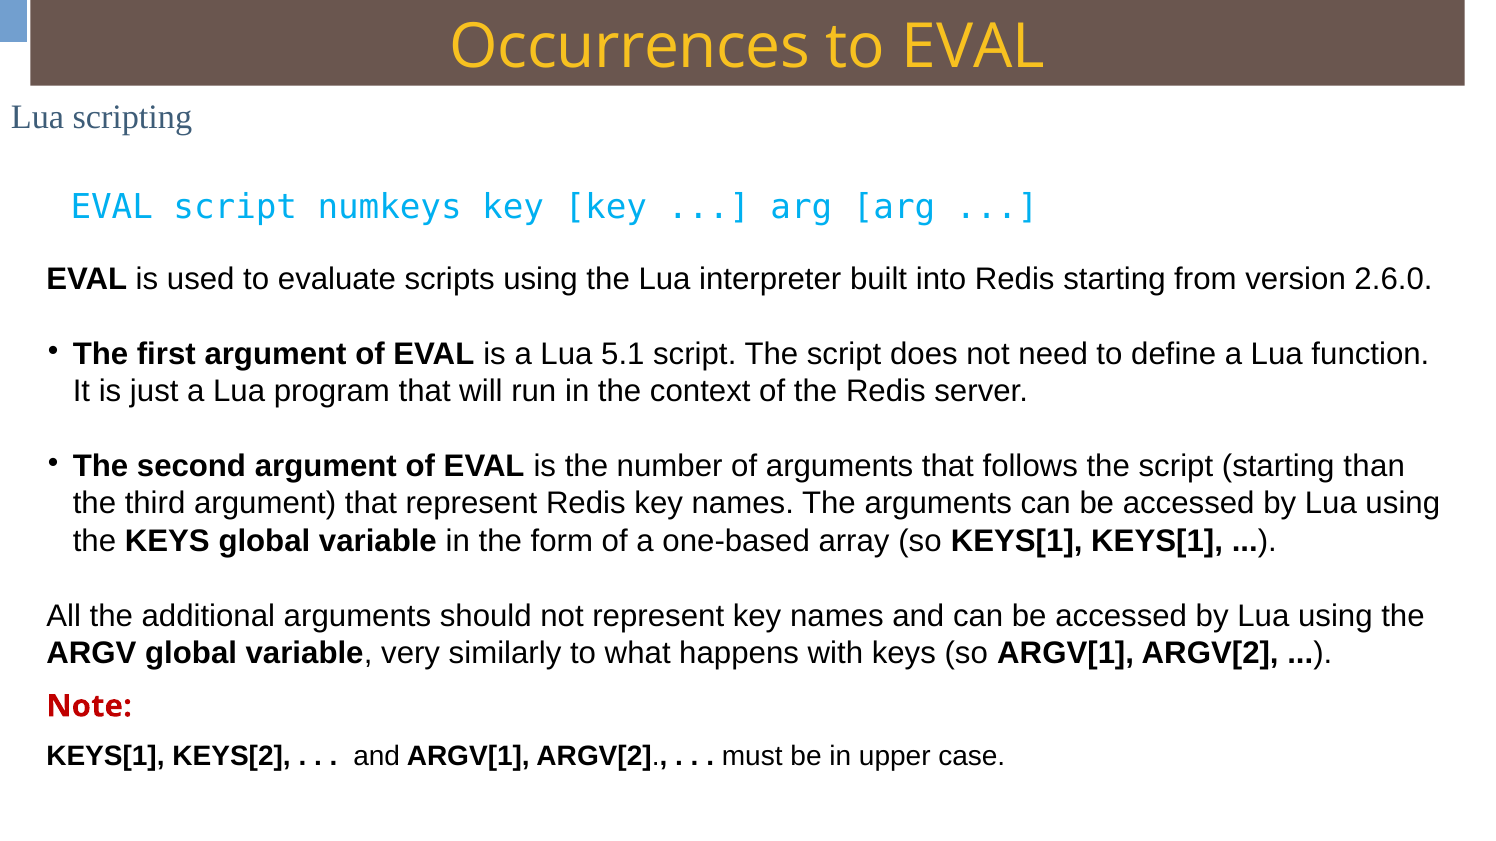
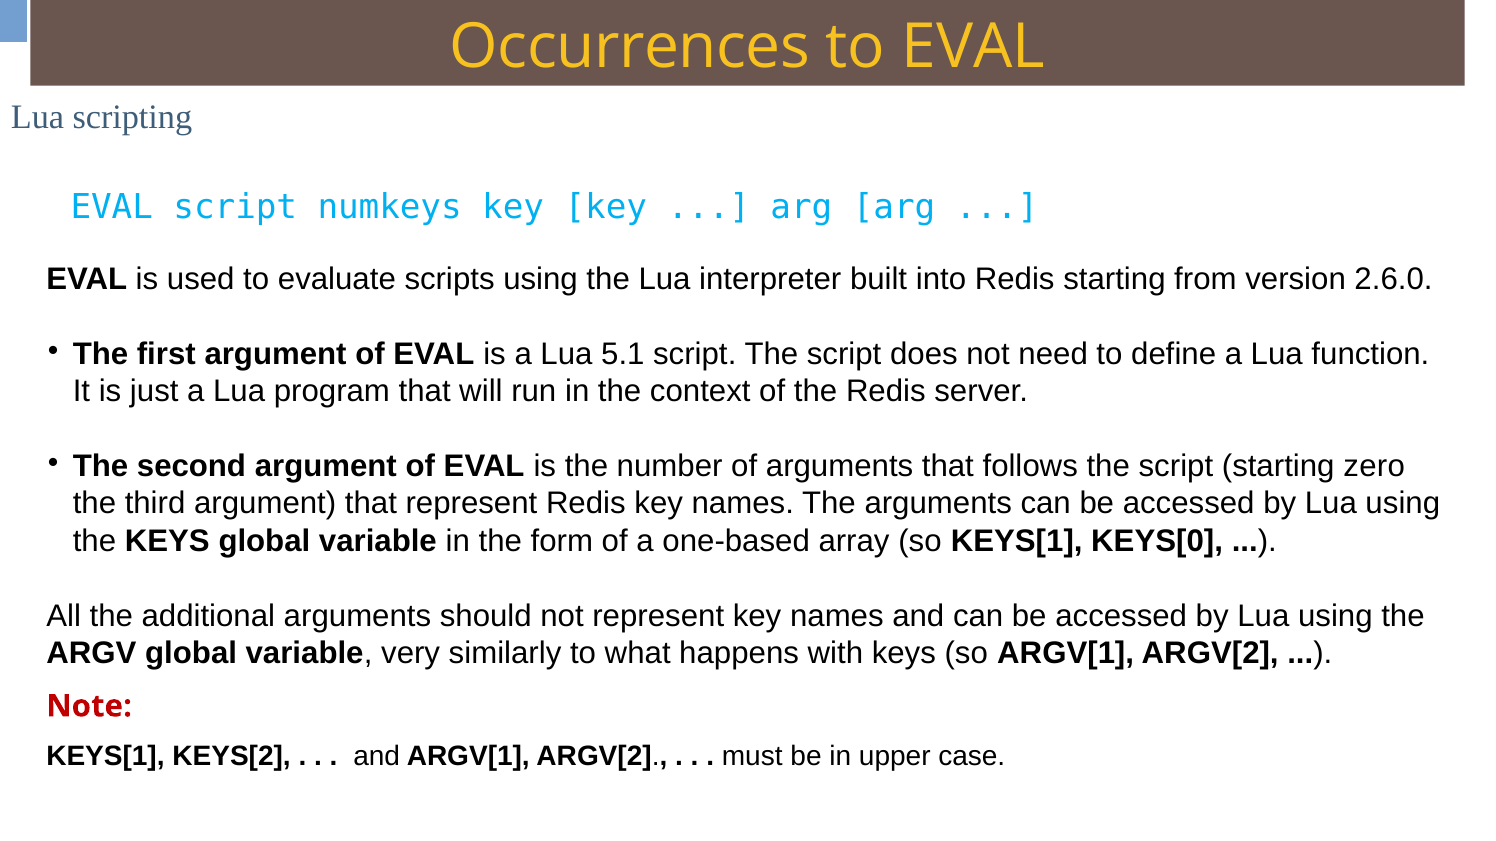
than: than -> zero
KEYS[1 KEYS[1: KEYS[1 -> KEYS[0
